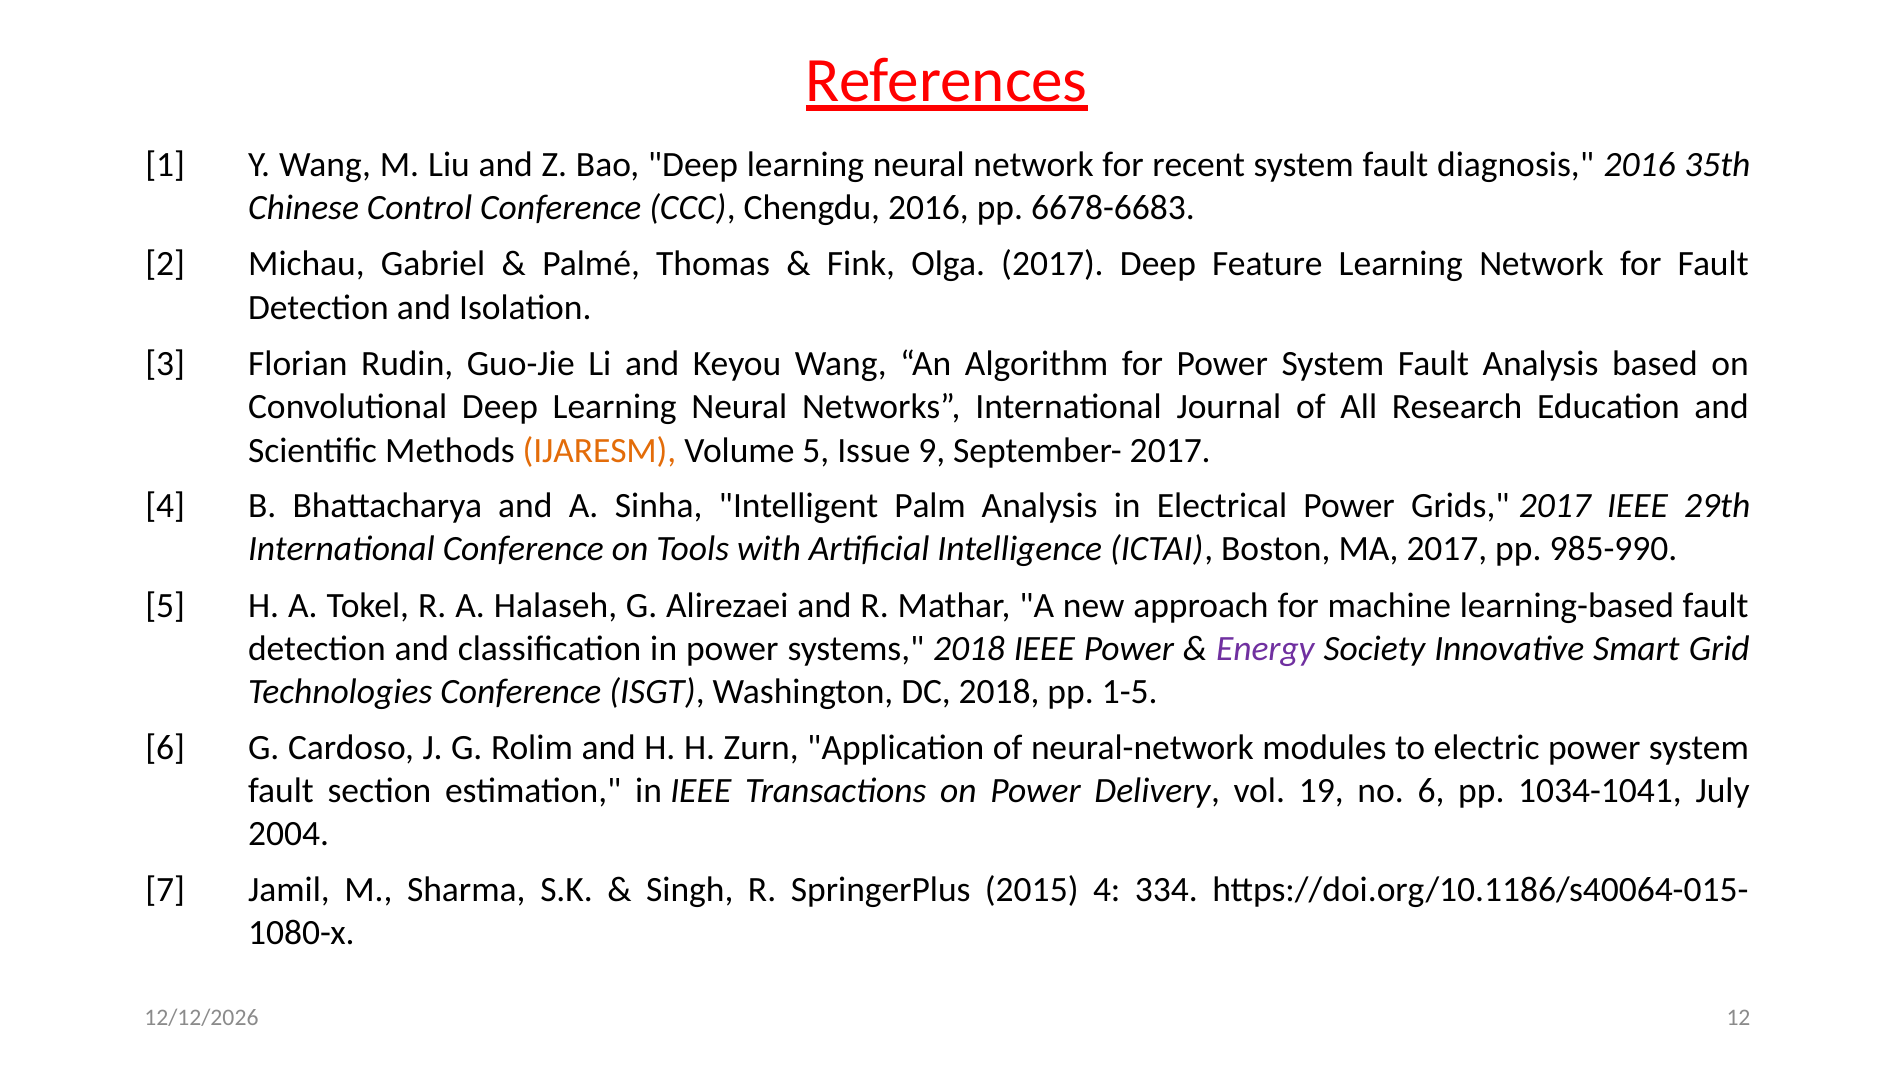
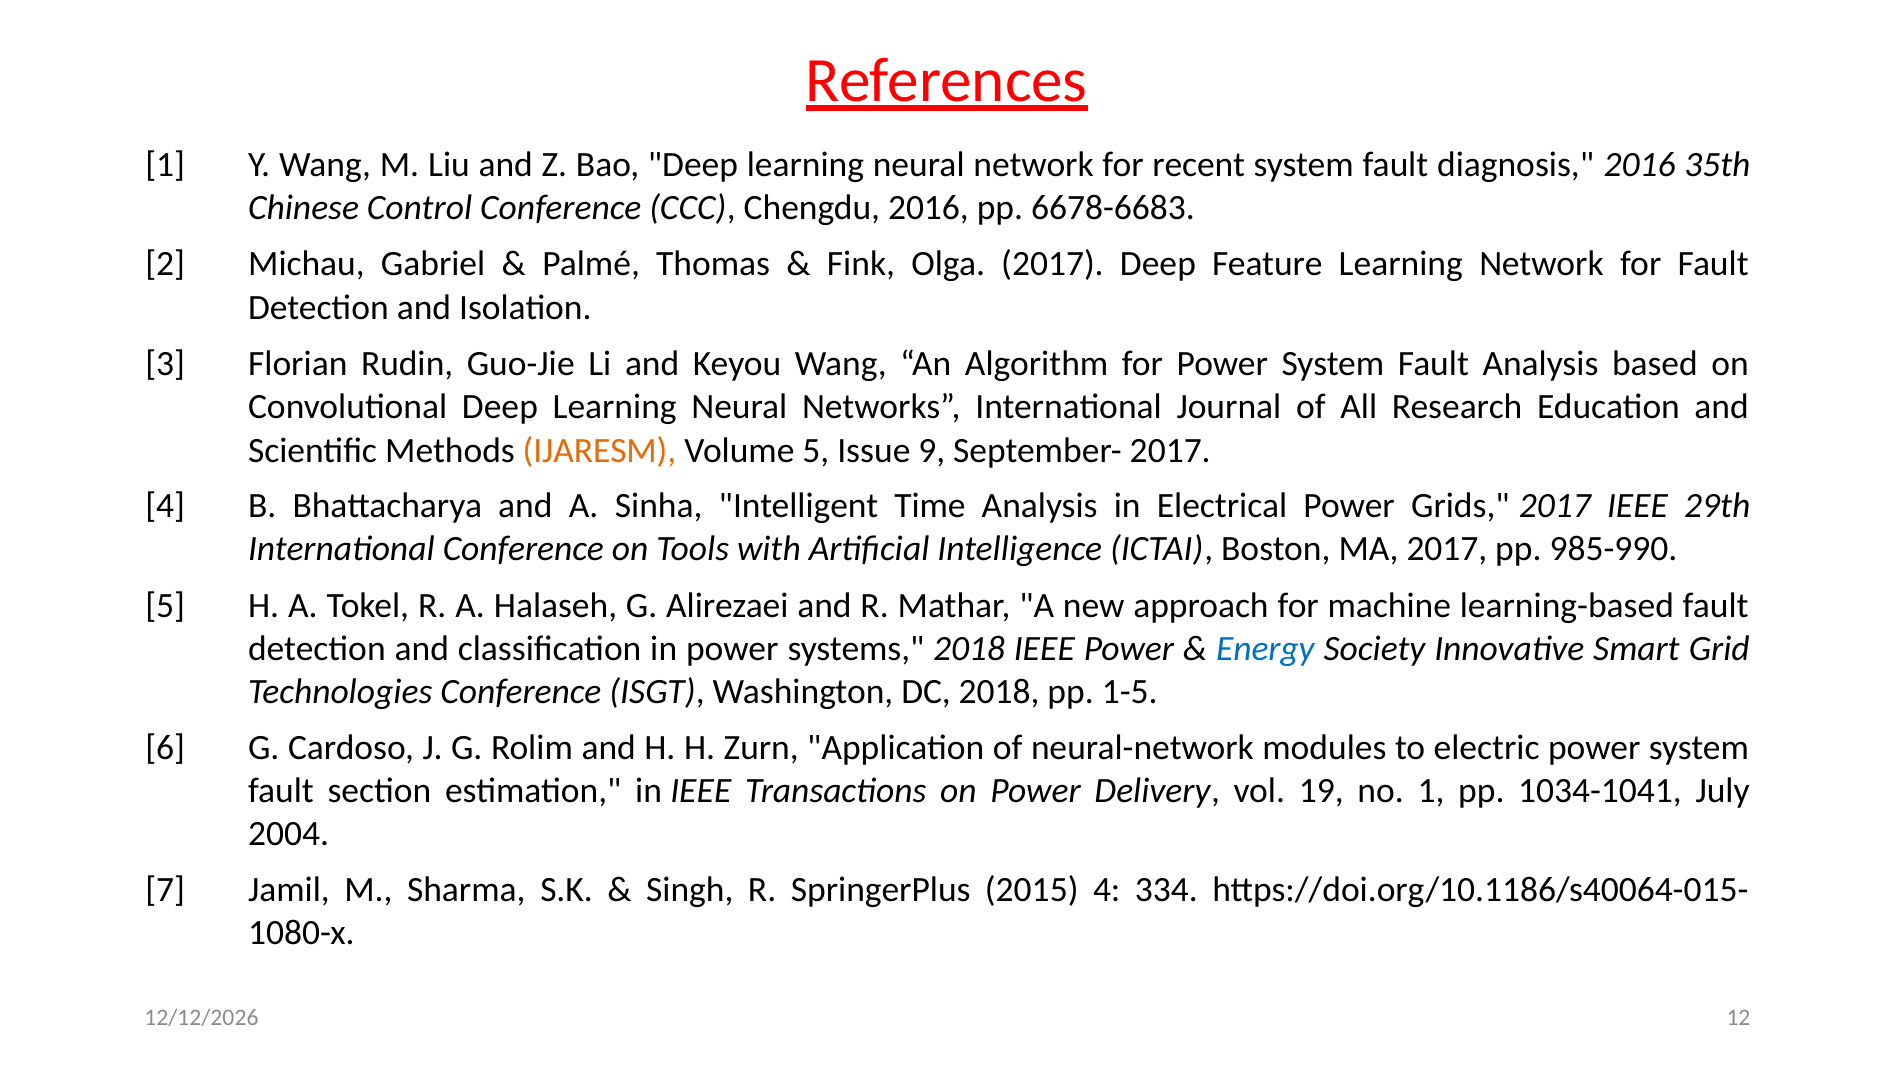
Palm: Palm -> Time
Energy colour: purple -> blue
no 6: 6 -> 1
